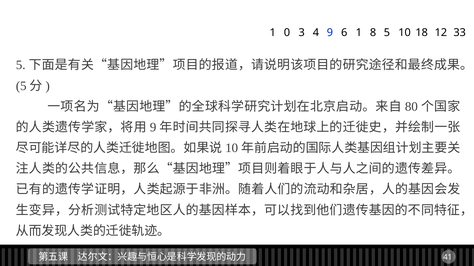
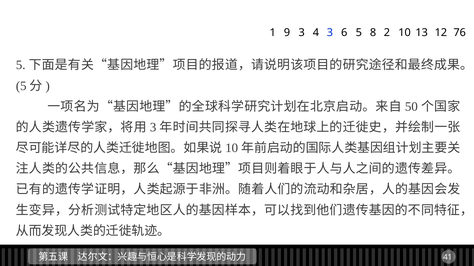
0: 0 -> 9
4 9: 9 -> 3
6 1: 1 -> 5
8 5: 5 -> 2
18: 18 -> 13
33: 33 -> 76
80: 80 -> 50
9 at (153, 128): 9 -> 3
